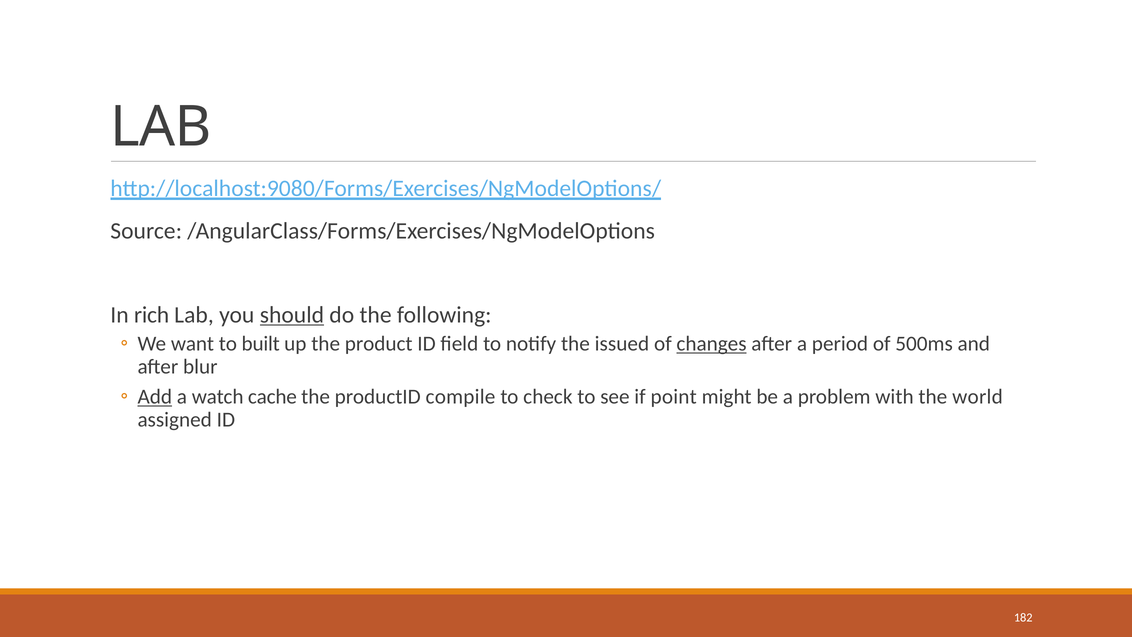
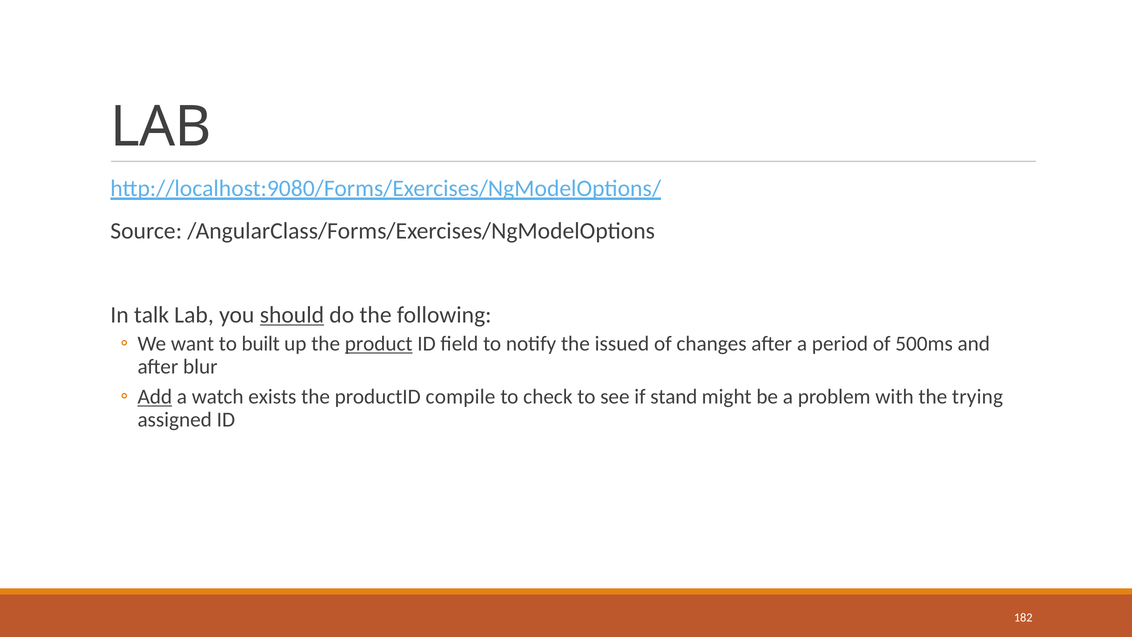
rich: rich -> talk
product underline: none -> present
changes underline: present -> none
cache: cache -> exists
point: point -> stand
world: world -> trying
